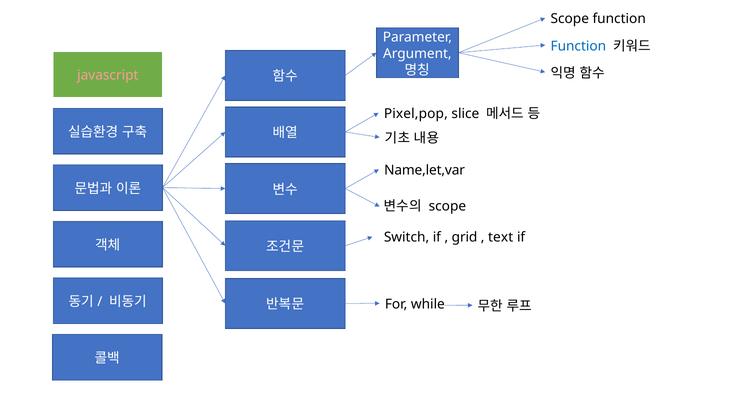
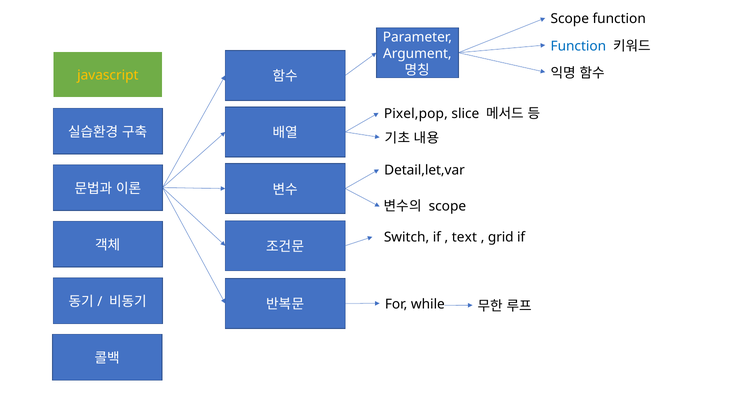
javascript colour: pink -> yellow
Name,let,var: Name,let,var -> Detail,let,var
grid: grid -> text
text: text -> grid
